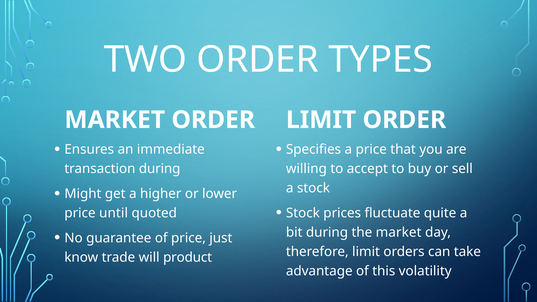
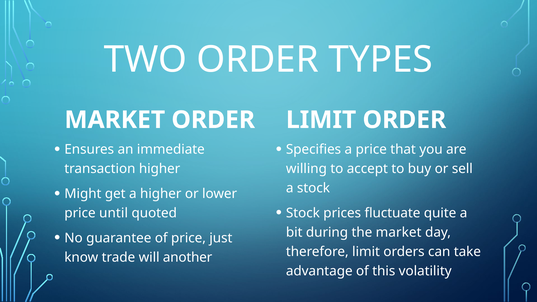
transaction during: during -> higher
product: product -> another
